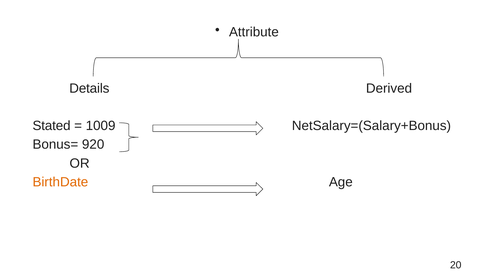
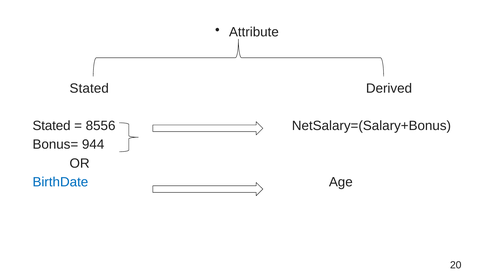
Details at (89, 88): Details -> Stated
1009: 1009 -> 8556
920: 920 -> 944
BirthDate colour: orange -> blue
